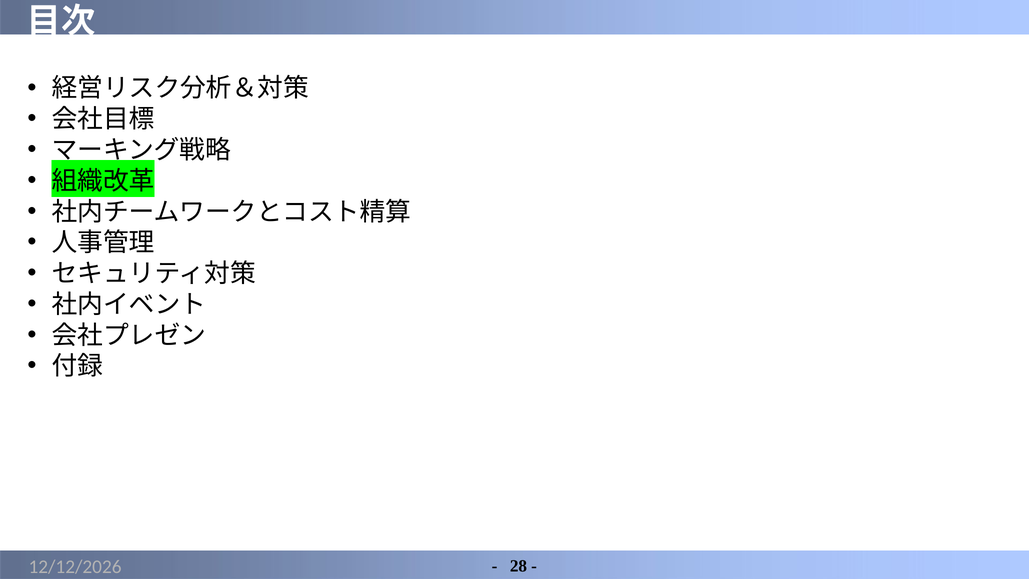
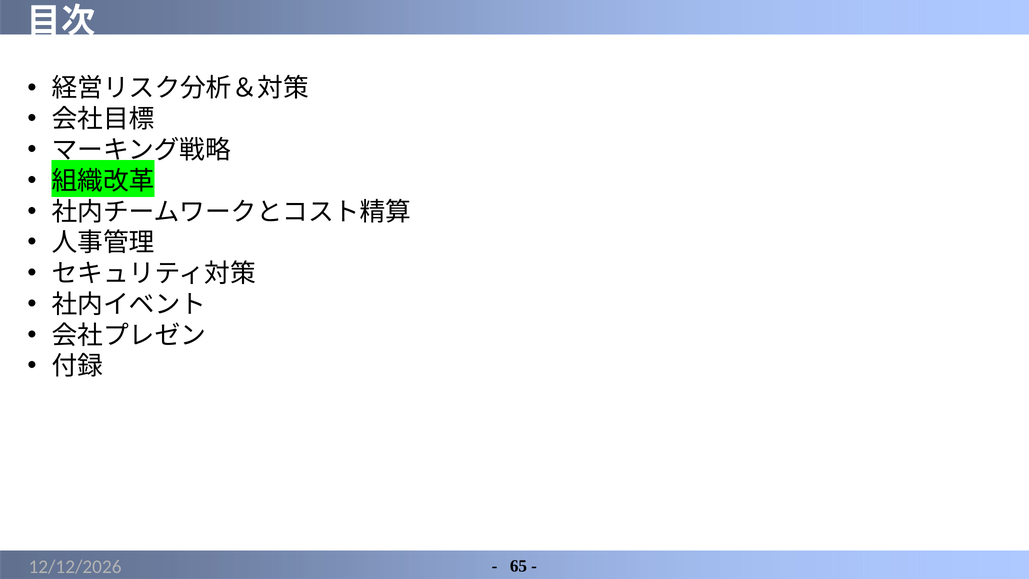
28: 28 -> 65
